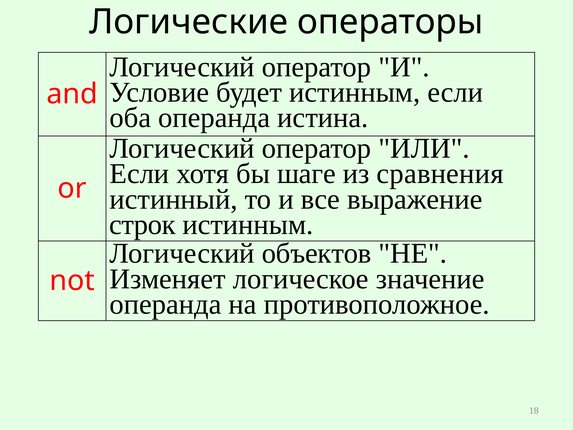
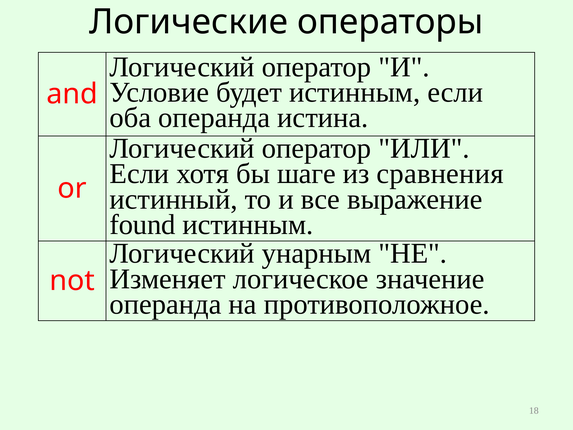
строк: строк -> found
объектов: объектов -> унарным
